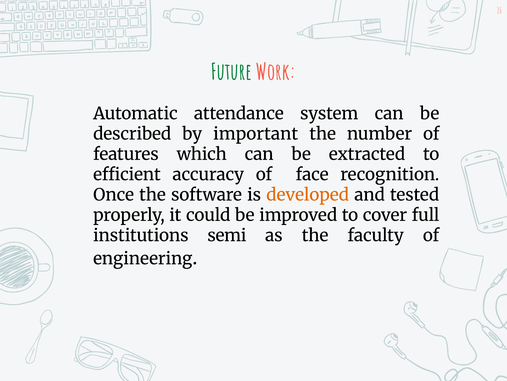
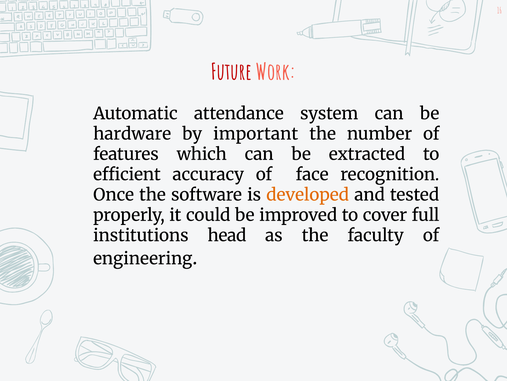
Future colour: green -> red
described: described -> hardware
semi: semi -> head
